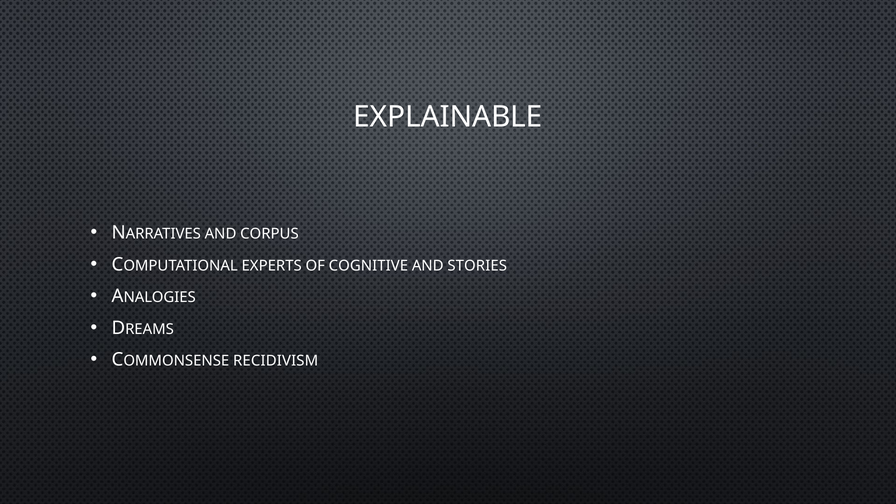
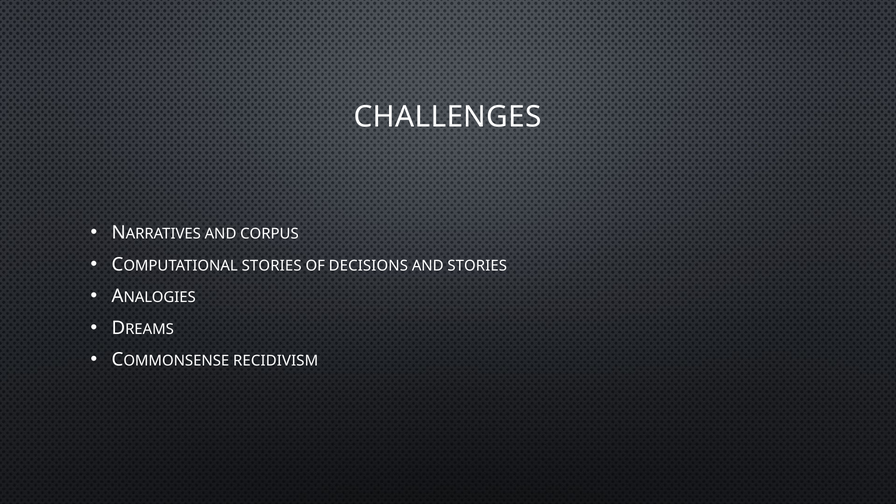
EXPLAINABLE: EXPLAINABLE -> CHALLENGES
EXPERTS at (272, 266): EXPERTS -> STORIES
COGNITIVE: COGNITIVE -> DECISIONS
